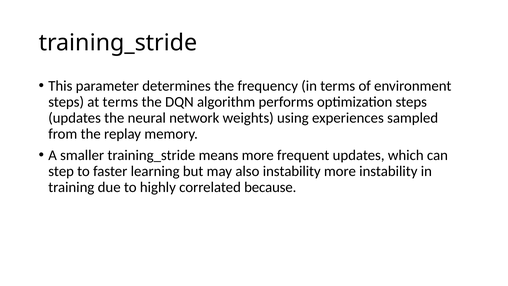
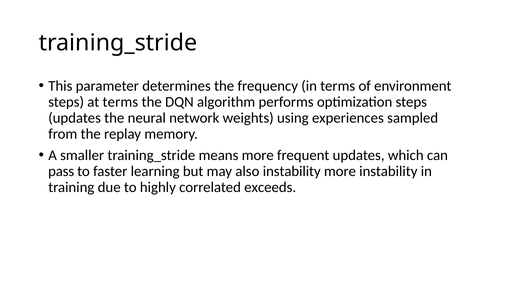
step: step -> pass
because: because -> exceeds
